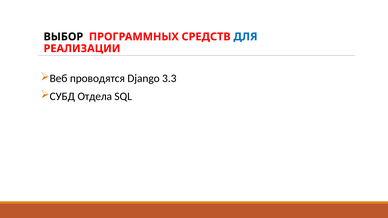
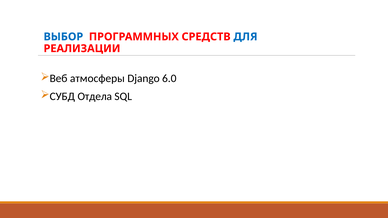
ВЫБОР colour: black -> blue
проводятся: проводятся -> атмосферы
3.3: 3.3 -> 6.0
